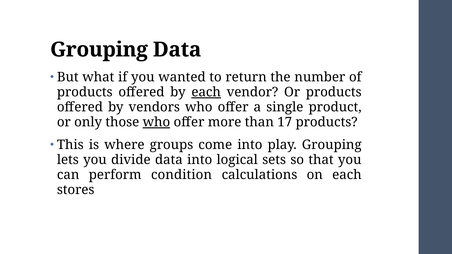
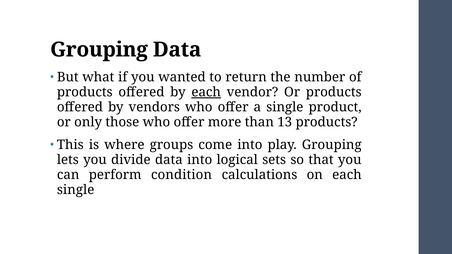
who at (156, 122) underline: present -> none
17: 17 -> 13
stores at (76, 190): stores -> single
